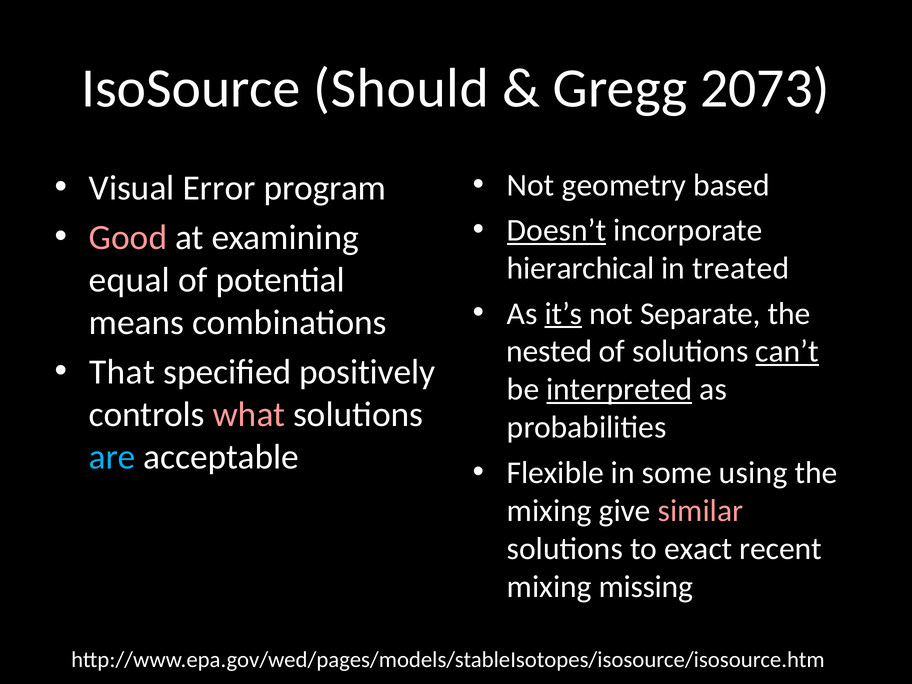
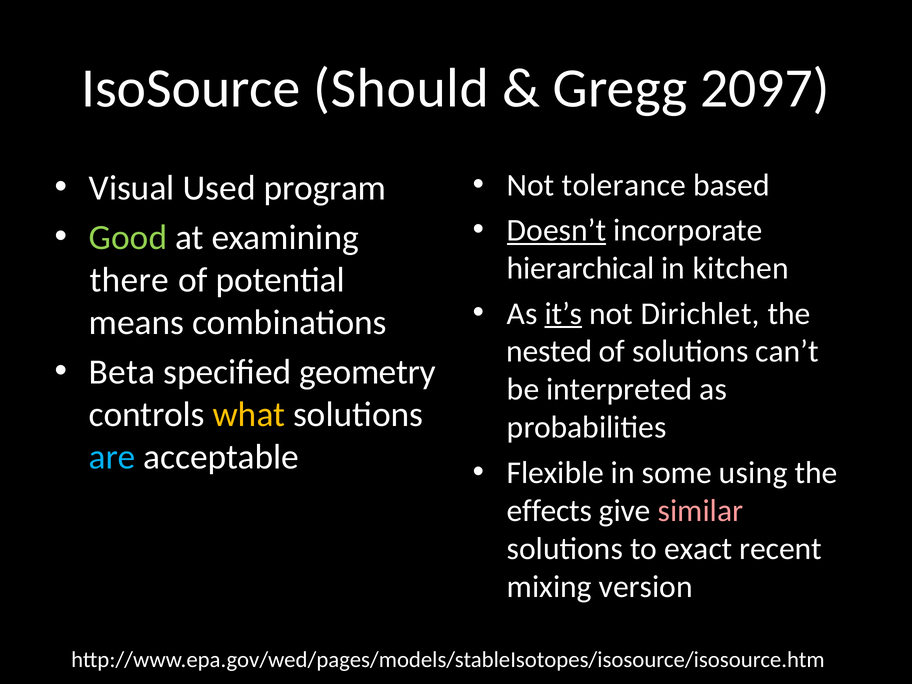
2073: 2073 -> 2097
geometry: geometry -> tolerance
Error: Error -> Used
Good colour: pink -> light green
treated: treated -> kitchen
equal: equal -> there
Separate: Separate -> Dirichlet
can’t underline: present -> none
That: That -> Beta
positively: positively -> geometry
interpreted underline: present -> none
what colour: pink -> yellow
mixing at (549, 511): mixing -> effects
missing: missing -> version
